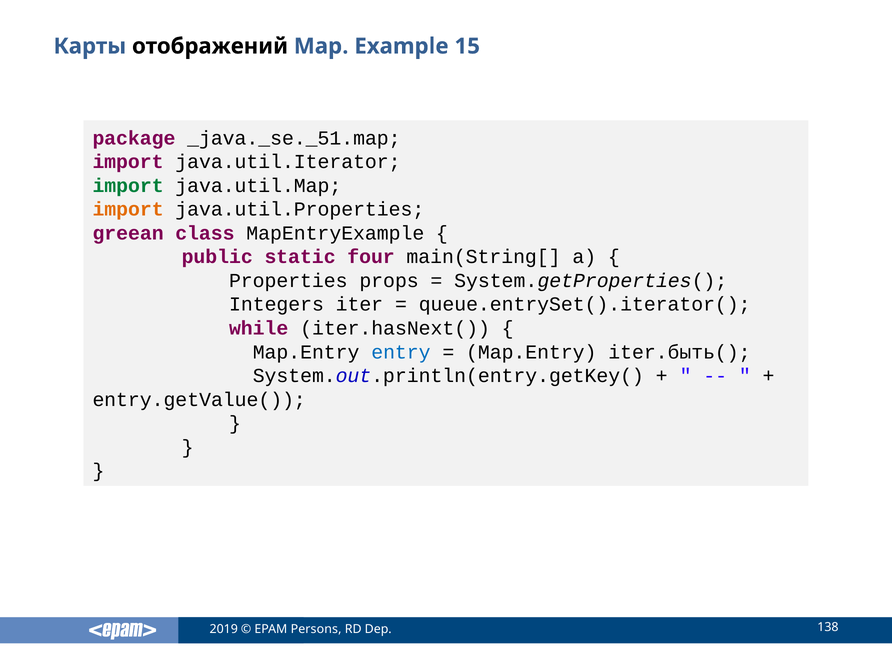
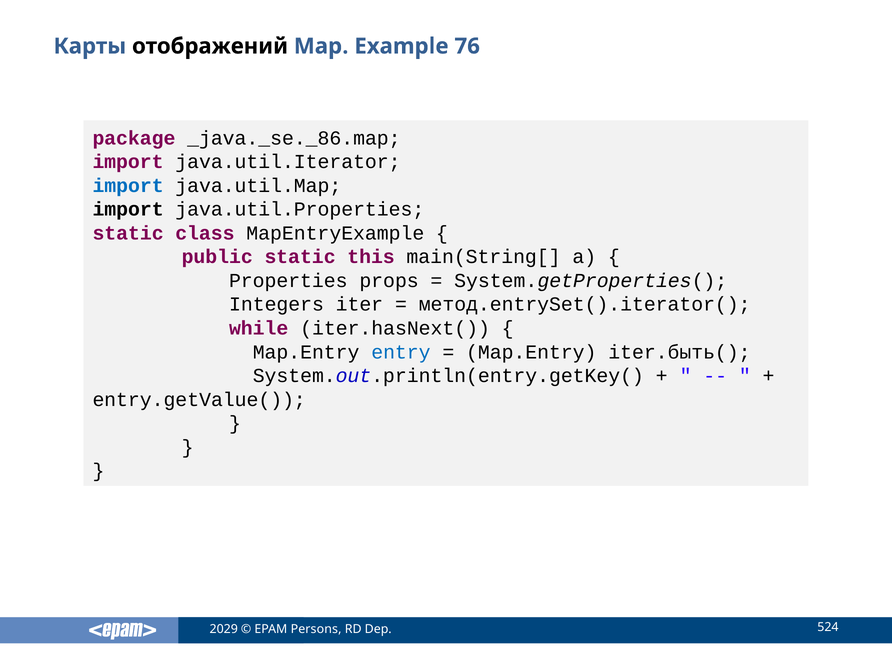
15: 15 -> 76
_java._se._51.map: _java._se._51.map -> _java._se._86.map
import at (128, 186) colour: green -> blue
import at (128, 209) colour: orange -> black
greean at (128, 233): greean -> static
four: four -> this
queue.entrySet().iterator(: queue.entrySet().iterator( -> метод.entrySet().iterator(
2019: 2019 -> 2029
138: 138 -> 524
